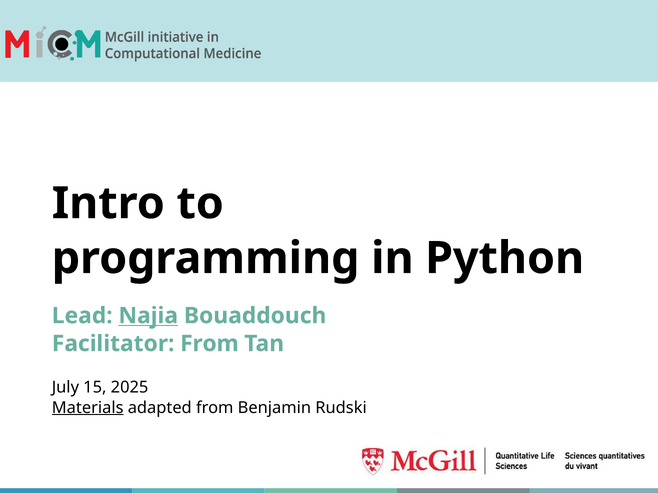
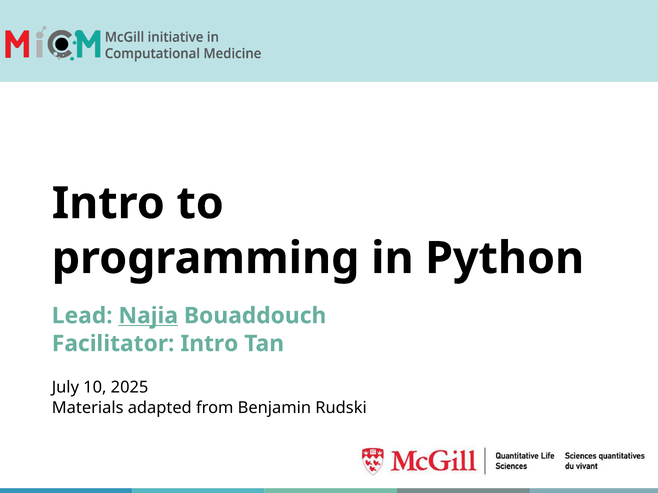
Facilitator From: From -> Intro
15: 15 -> 10
Materials underline: present -> none
